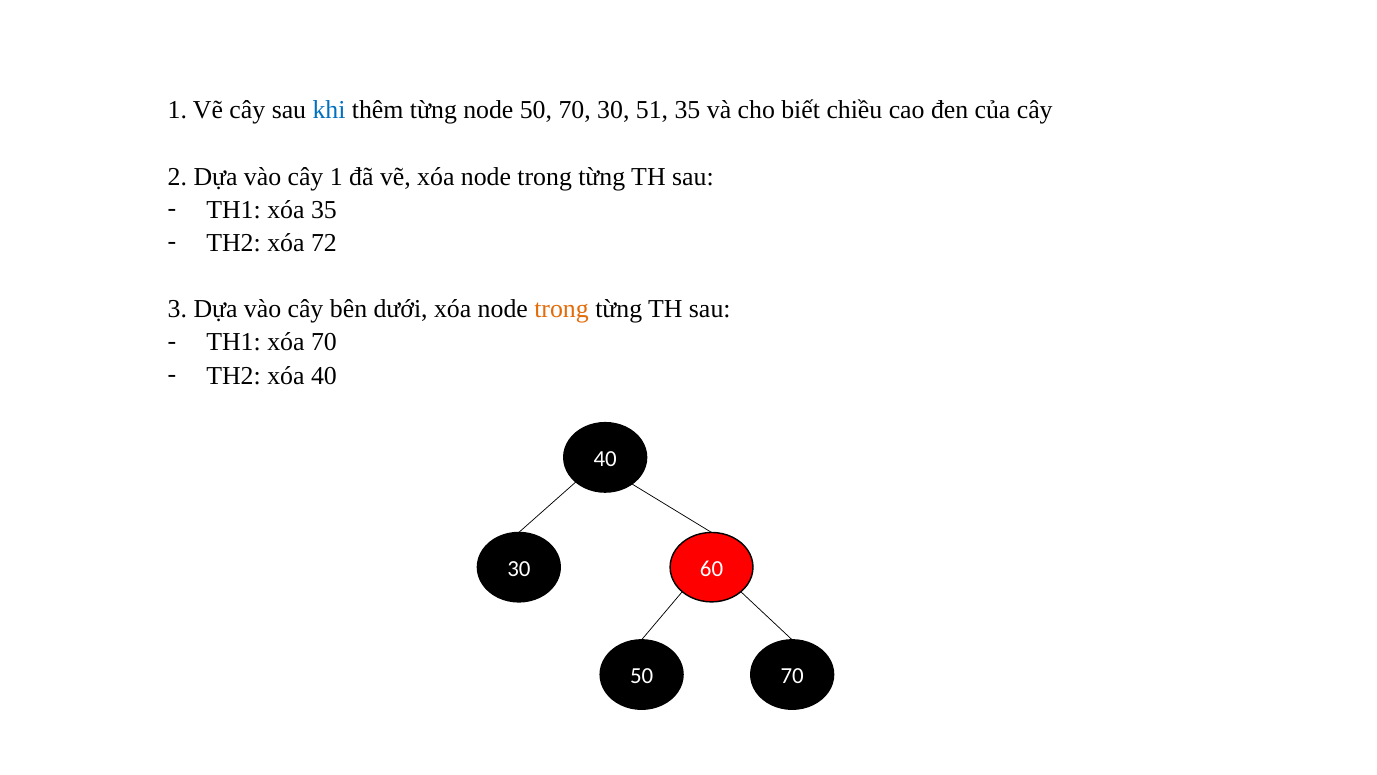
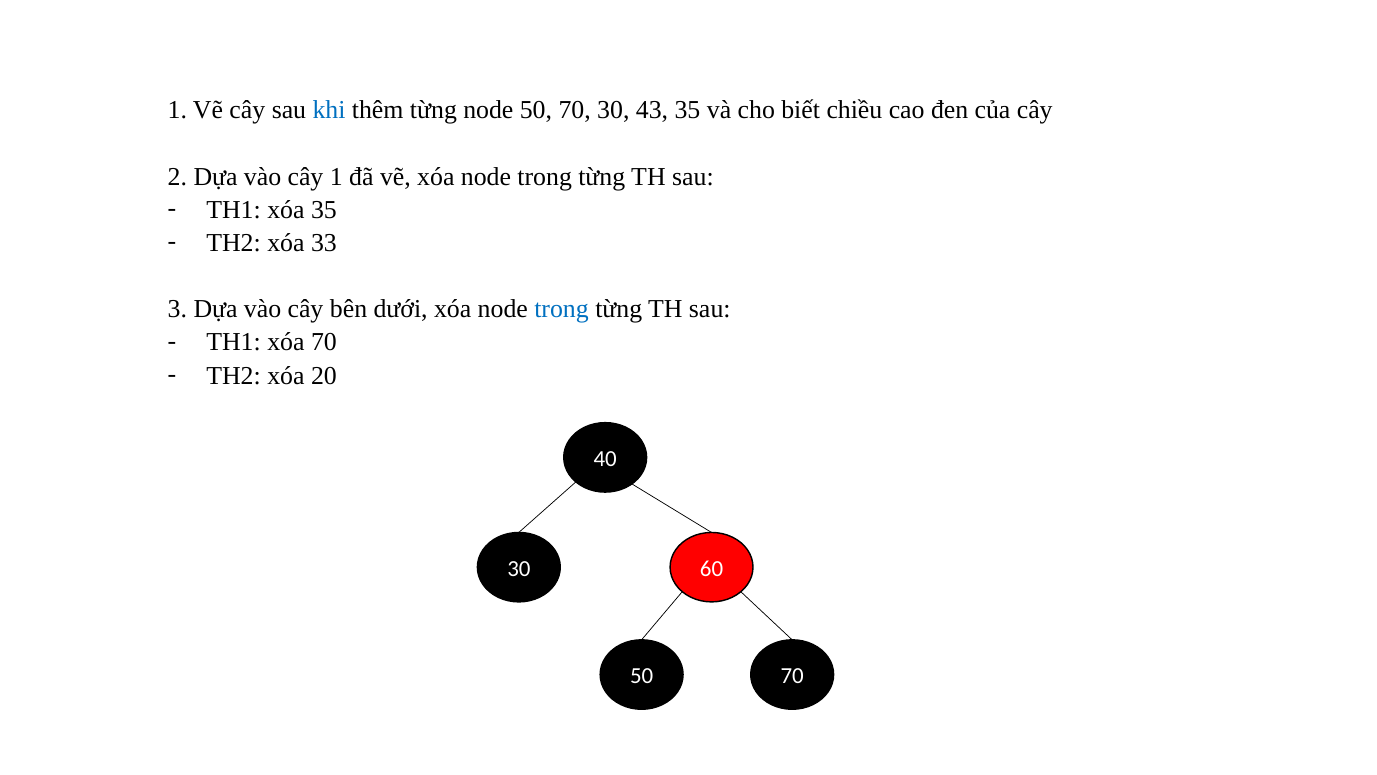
51: 51 -> 43
72: 72 -> 33
trong at (562, 309) colour: orange -> blue
xóa 40: 40 -> 20
